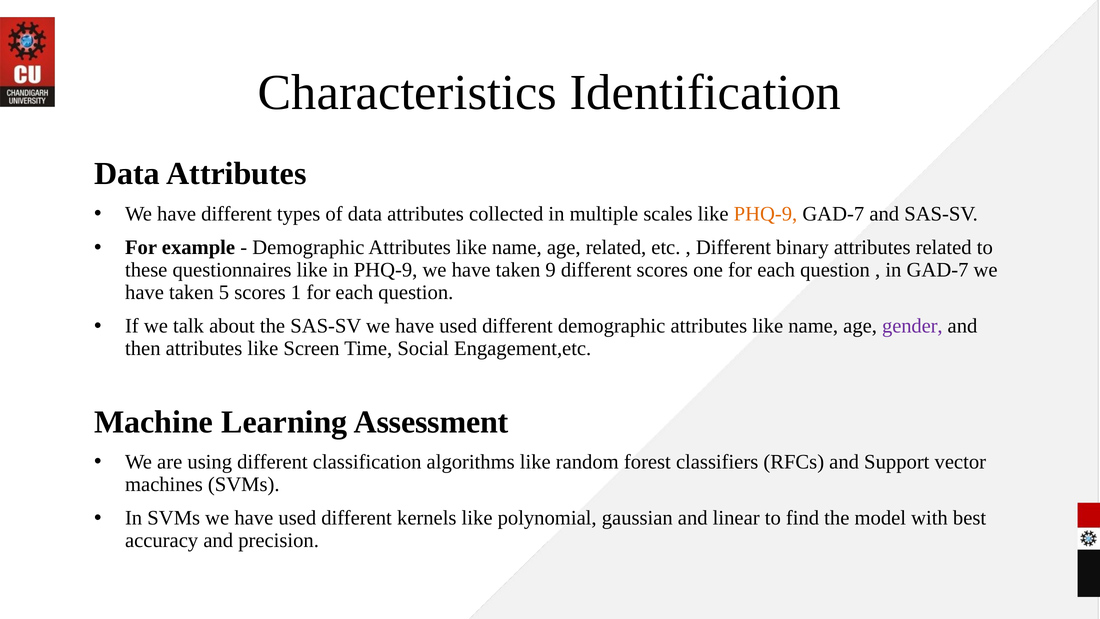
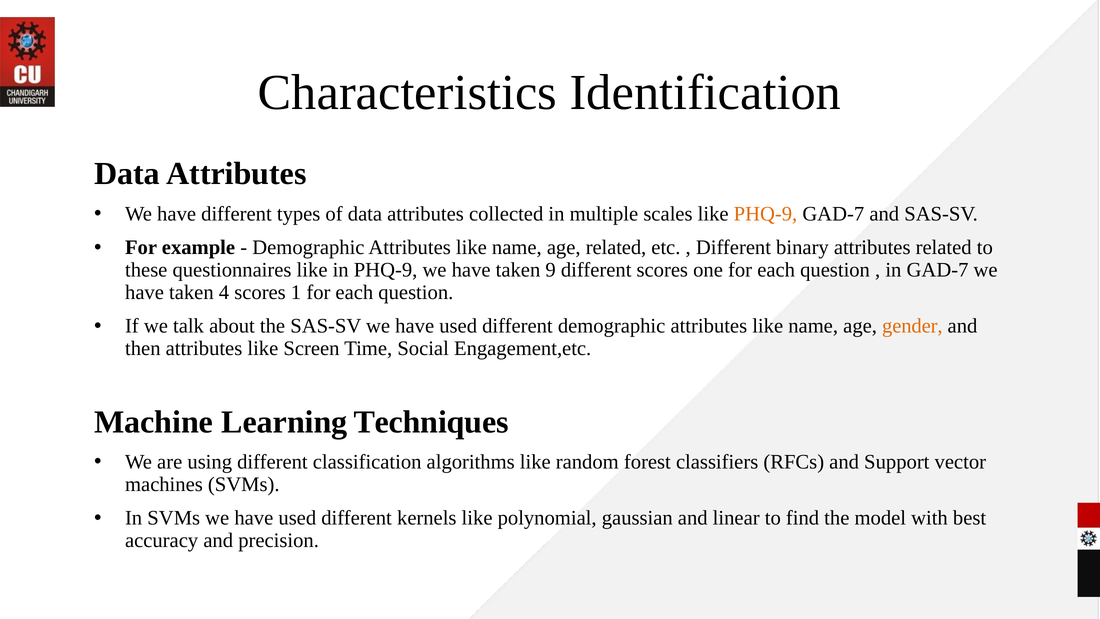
5: 5 -> 4
gender colour: purple -> orange
Assessment: Assessment -> Techniques
